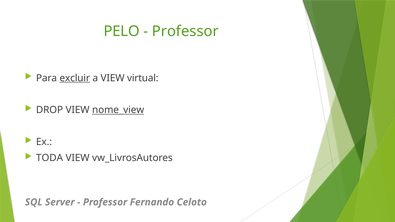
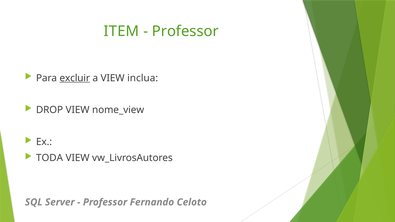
PELO: PELO -> ITEM
virtual: virtual -> inclua
nome_view underline: present -> none
